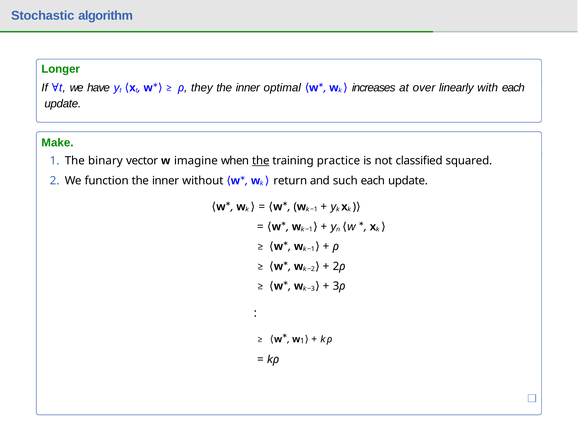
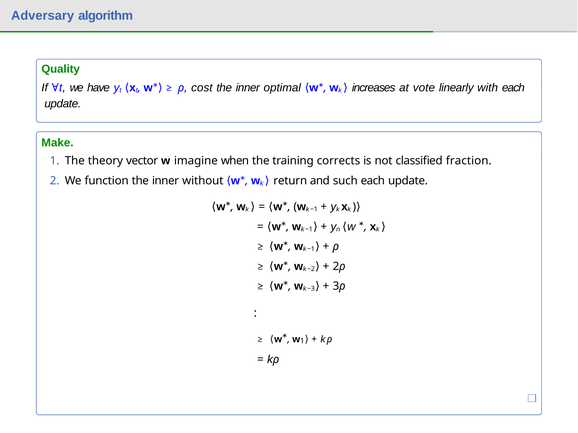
Stochastic: Stochastic -> Adversary
Longer: Longer -> Quality
they: they -> cost
over: over -> vote
binary: binary -> theory
the at (261, 161) underline: present -> none
practice: practice -> corrects
squared: squared -> fraction
